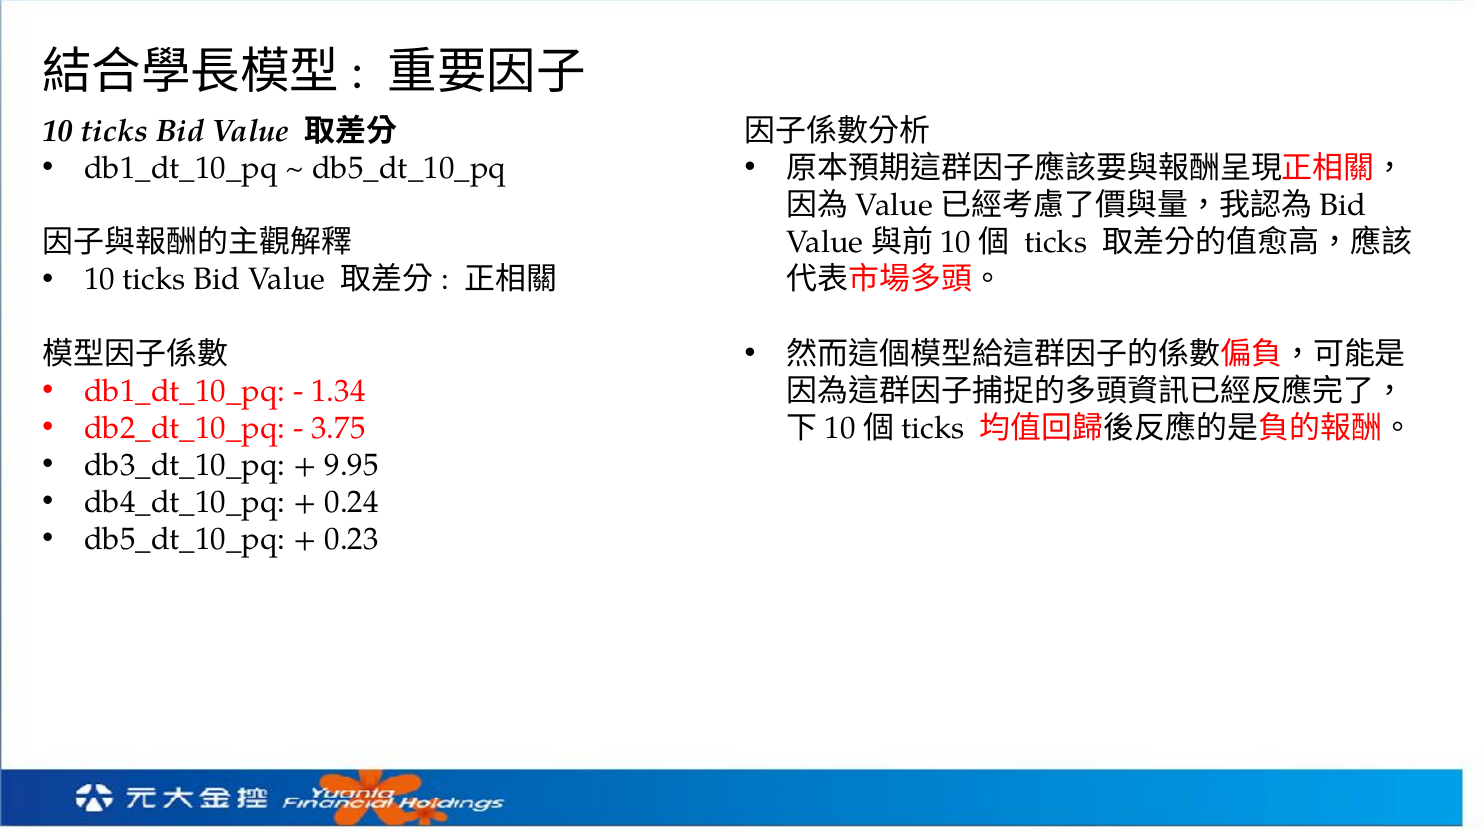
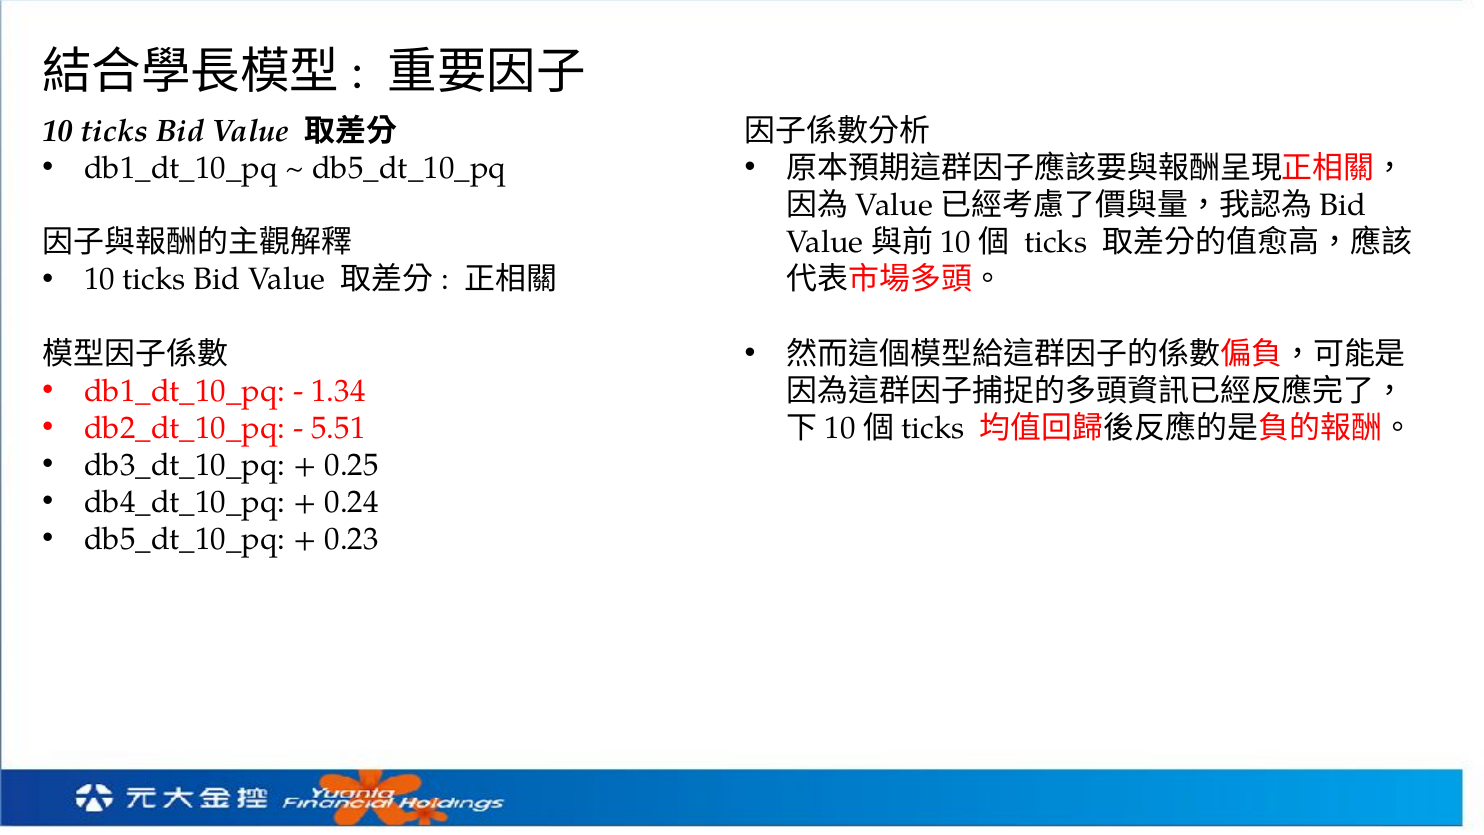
3.75: 3.75 -> 5.51
9.95: 9.95 -> 0.25
